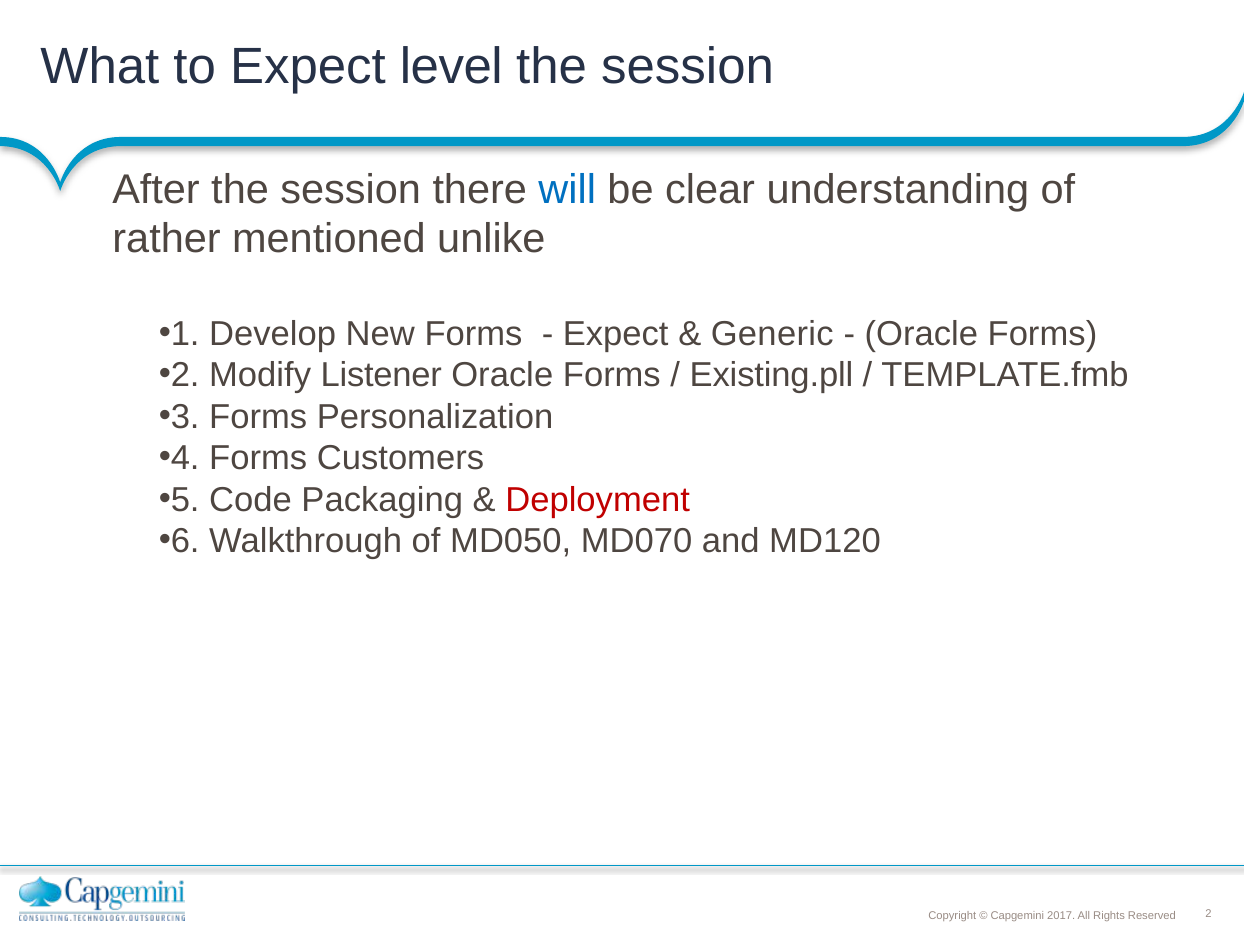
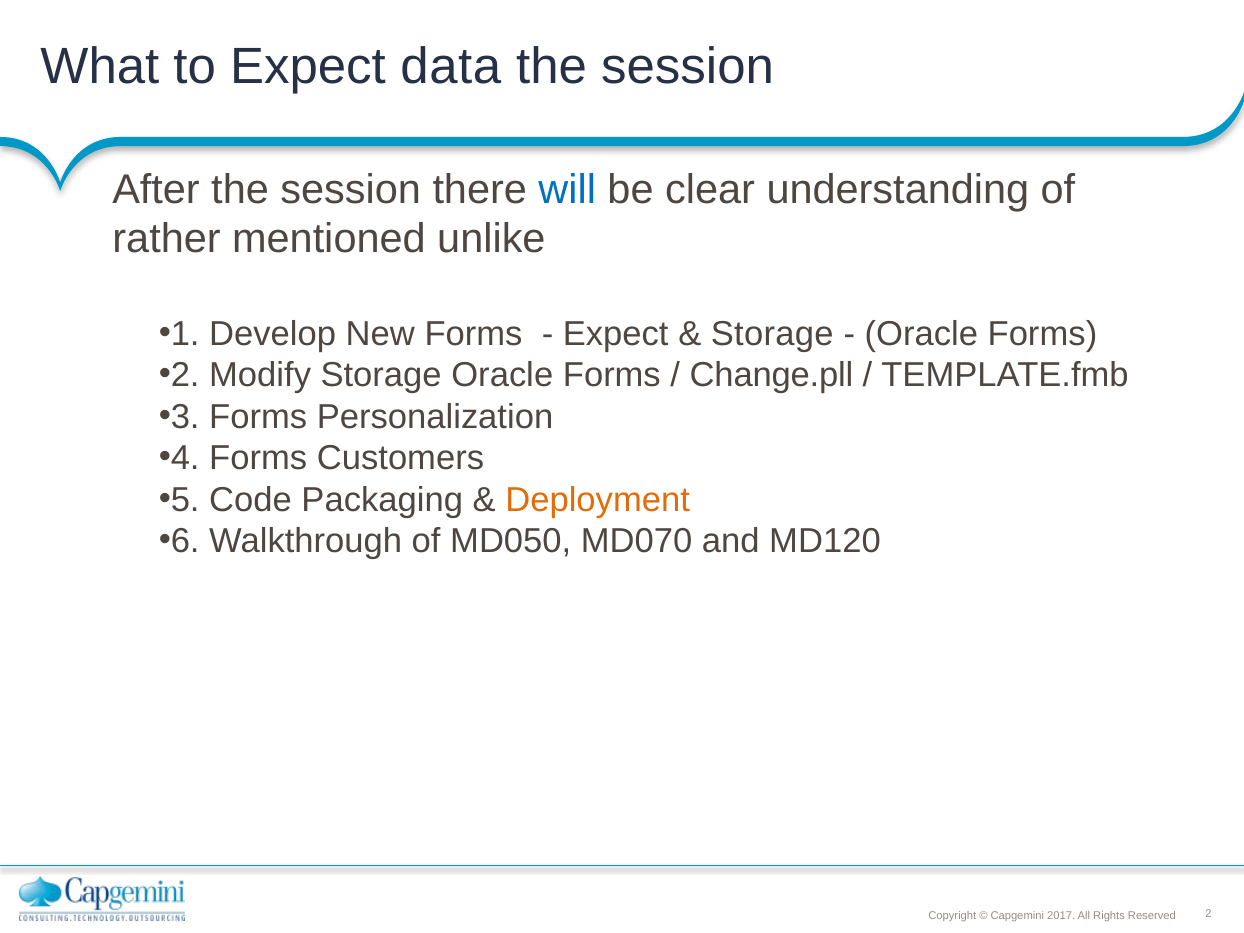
level: level -> data
Generic at (772, 334): Generic -> Storage
Modify Listener: Listener -> Storage
Existing.pll: Existing.pll -> Change.pll
Deployment colour: red -> orange
